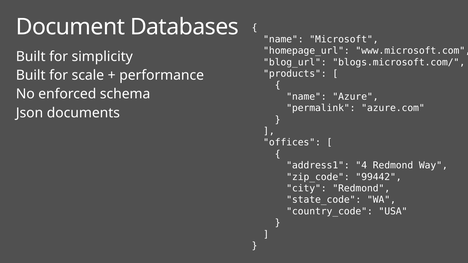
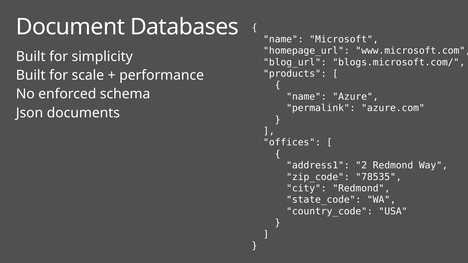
4: 4 -> 2
99442: 99442 -> 78535
